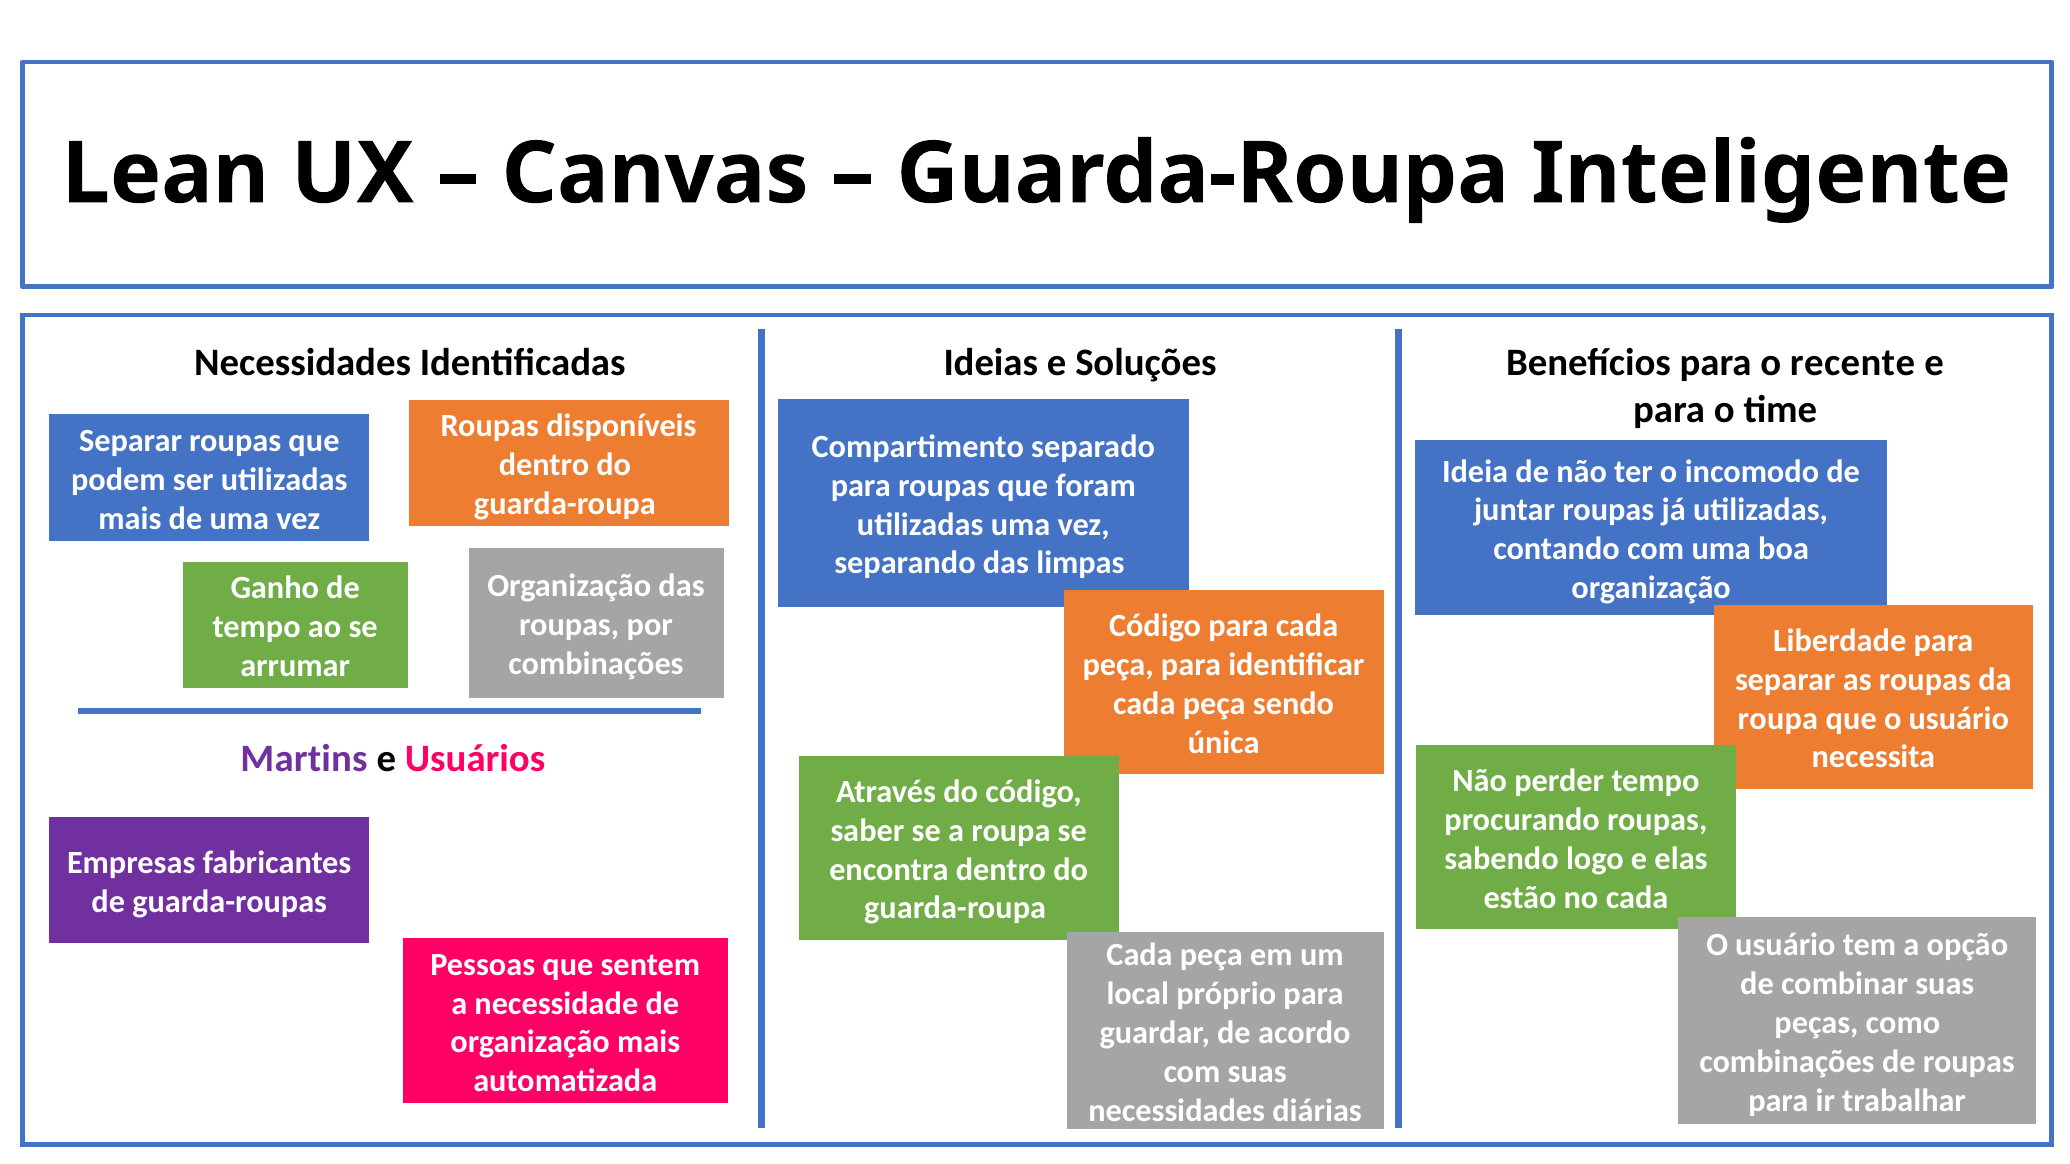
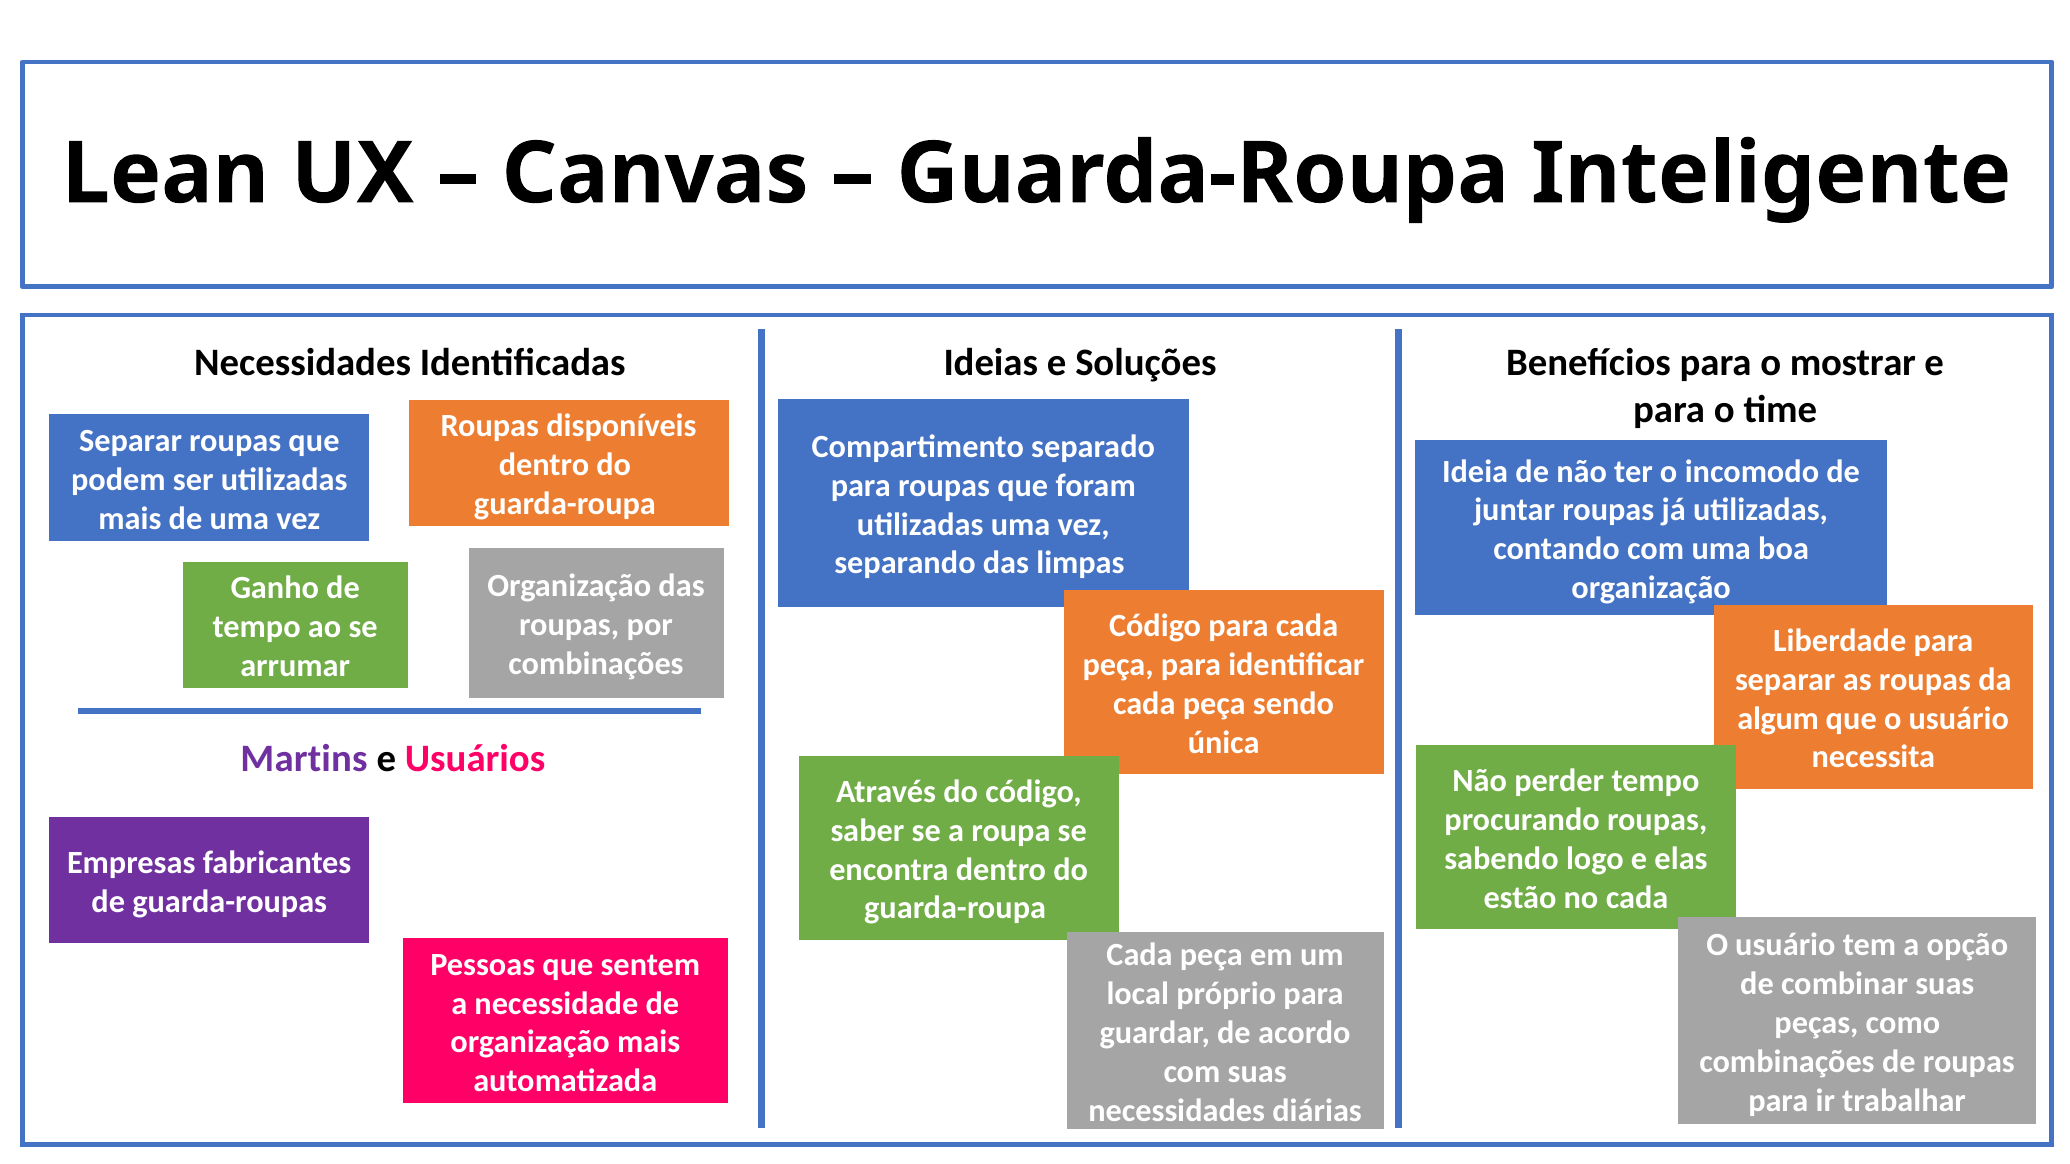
recente: recente -> mostrar
roupa at (1778, 719): roupa -> algum
